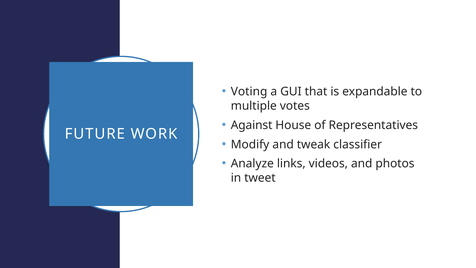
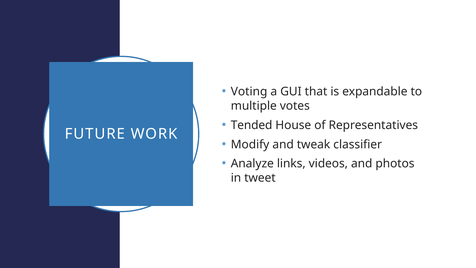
Against: Against -> Tended
